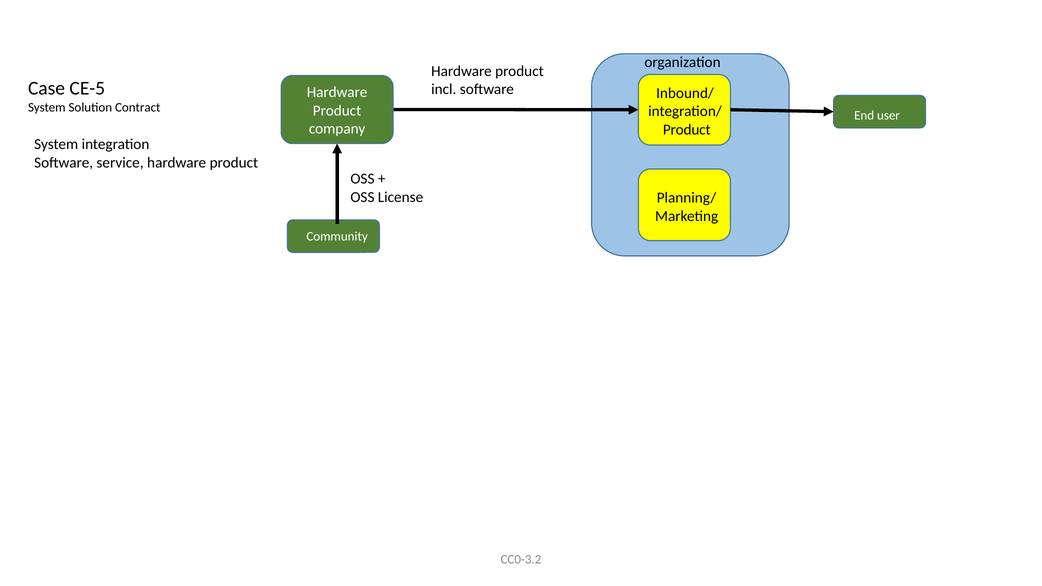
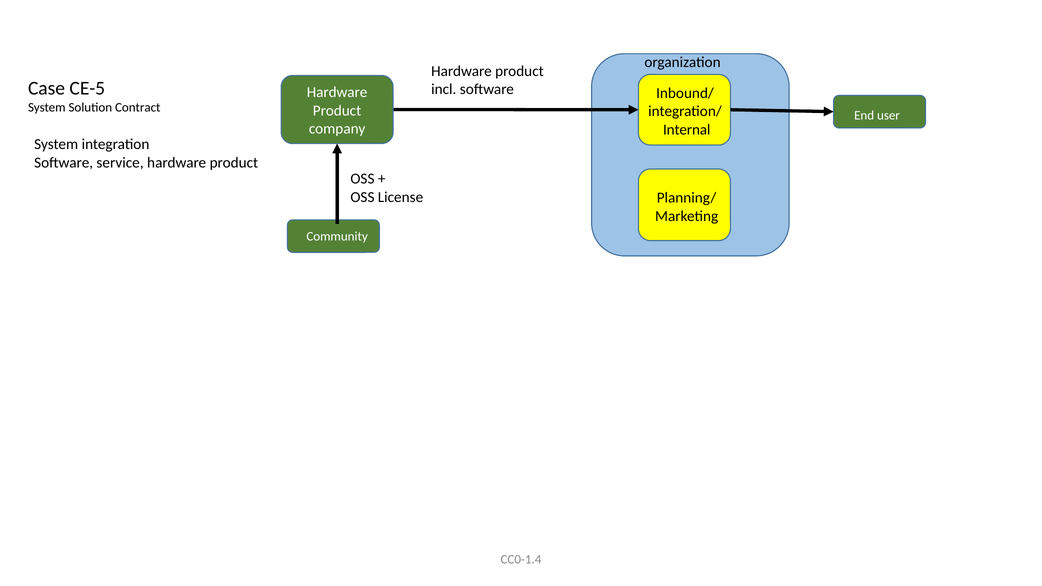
Product at (687, 130): Product -> Internal
CC0-3.2: CC0-3.2 -> CC0-1.4
